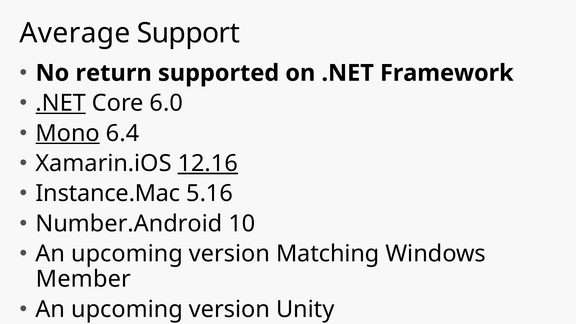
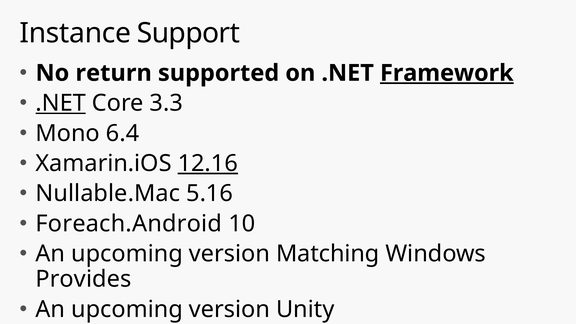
Average: Average -> Instance
Framework underline: none -> present
6.0: 6.0 -> 3.3
Mono underline: present -> none
Instance.Mac: Instance.Mac -> Nullable.Mac
Number.Android: Number.Android -> Foreach.Android
Member: Member -> Provides
